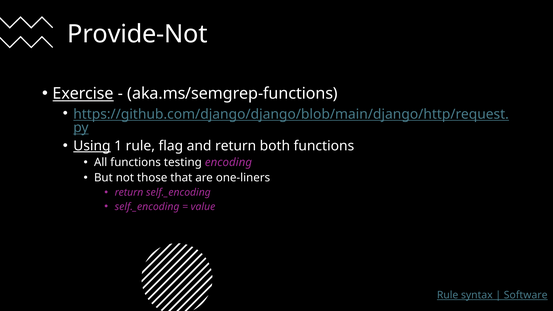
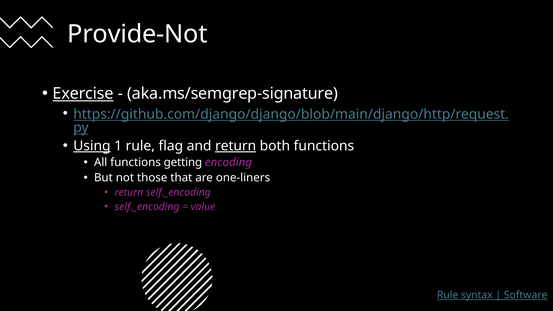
aka.ms/semgrep-functions: aka.ms/semgrep-functions -> aka.ms/semgrep-signature
return at (236, 146) underline: none -> present
testing: testing -> getting
